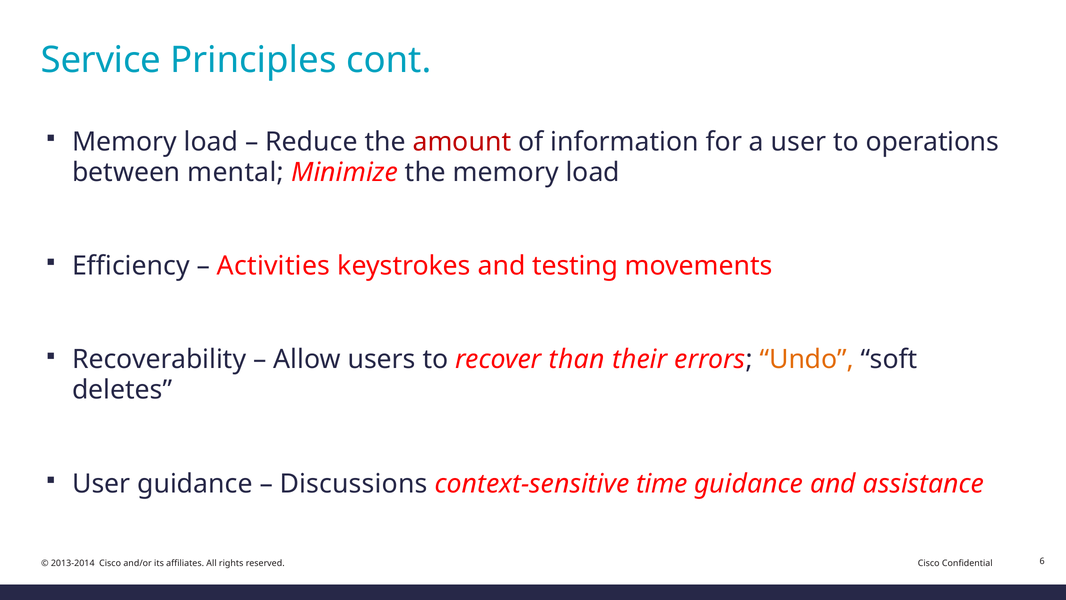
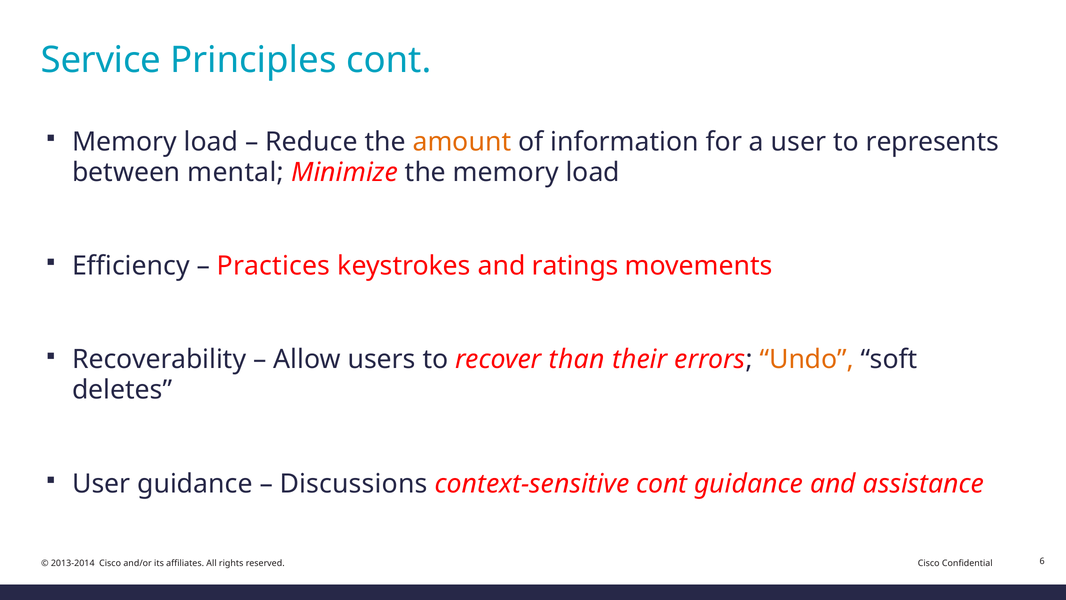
amount colour: red -> orange
operations: operations -> represents
Activities: Activities -> Practices
testing: testing -> ratings
context-sensitive time: time -> cont
